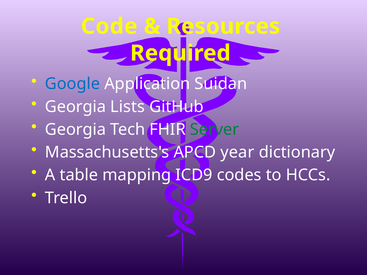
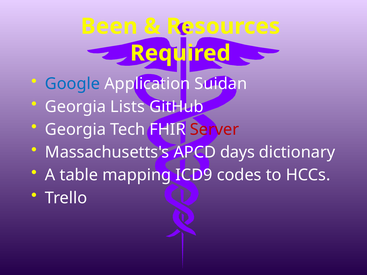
Code: Code -> Been
Server colour: green -> red
year: year -> days
